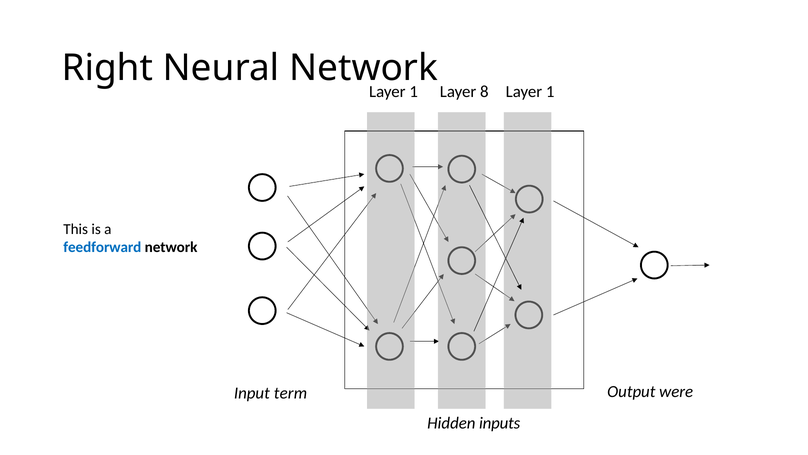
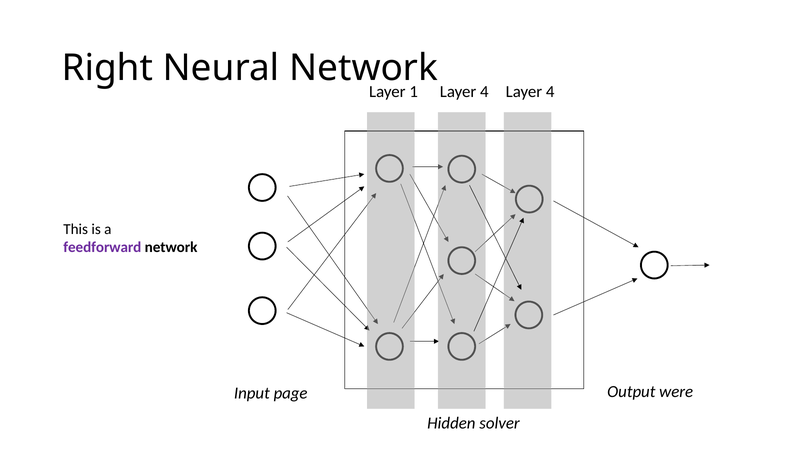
8 at (484, 92): 8 -> 4
1 at (550, 92): 1 -> 4
feedforward colour: blue -> purple
term: term -> page
inputs: inputs -> solver
